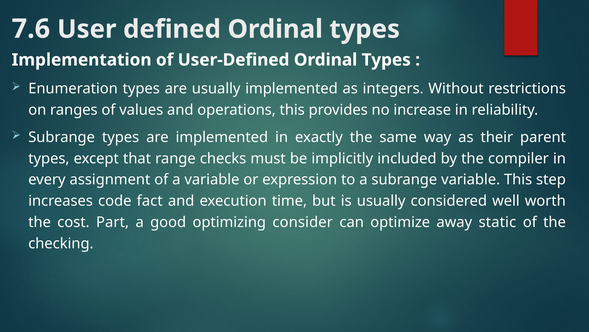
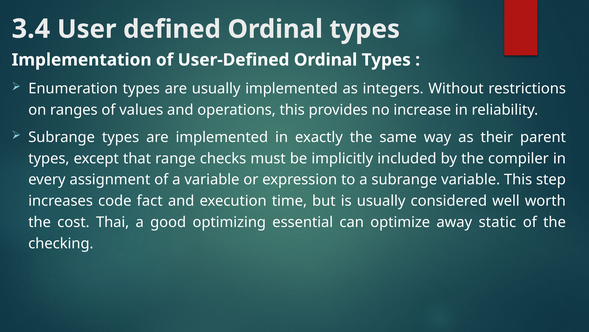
7.6: 7.6 -> 3.4
Part: Part -> Thai
consider: consider -> essential
